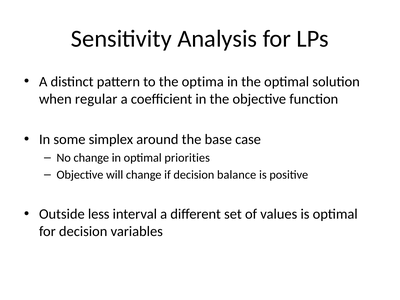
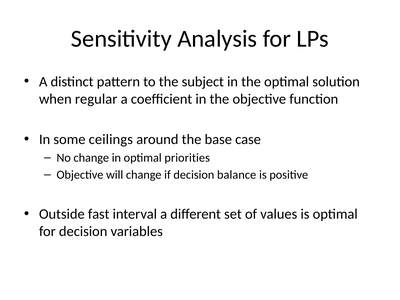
optima: optima -> subject
simplex: simplex -> ceilings
less: less -> fast
